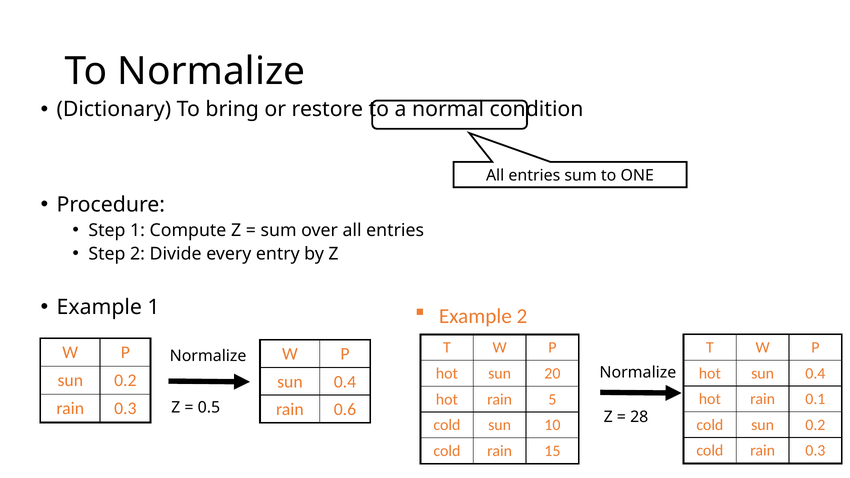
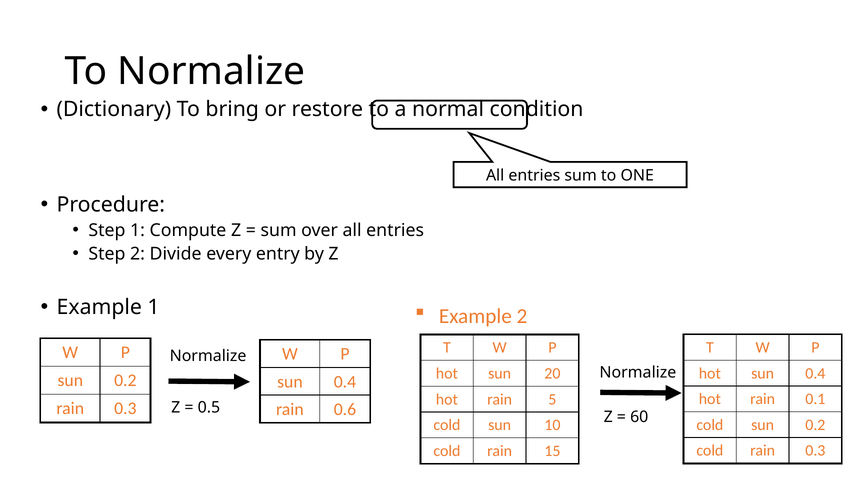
28: 28 -> 60
